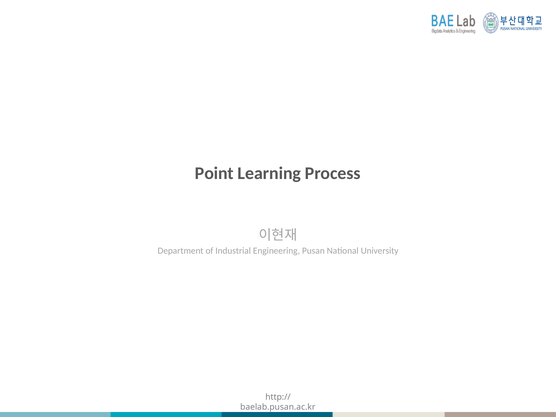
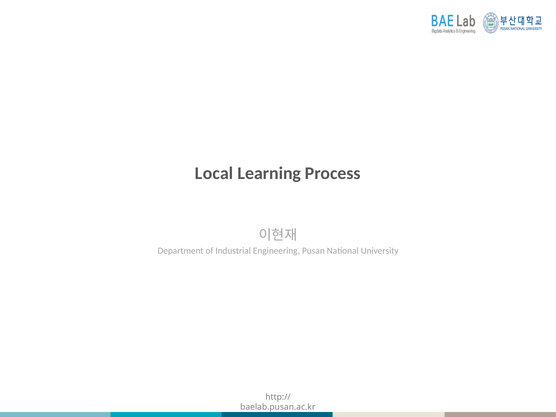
Point: Point -> Local
